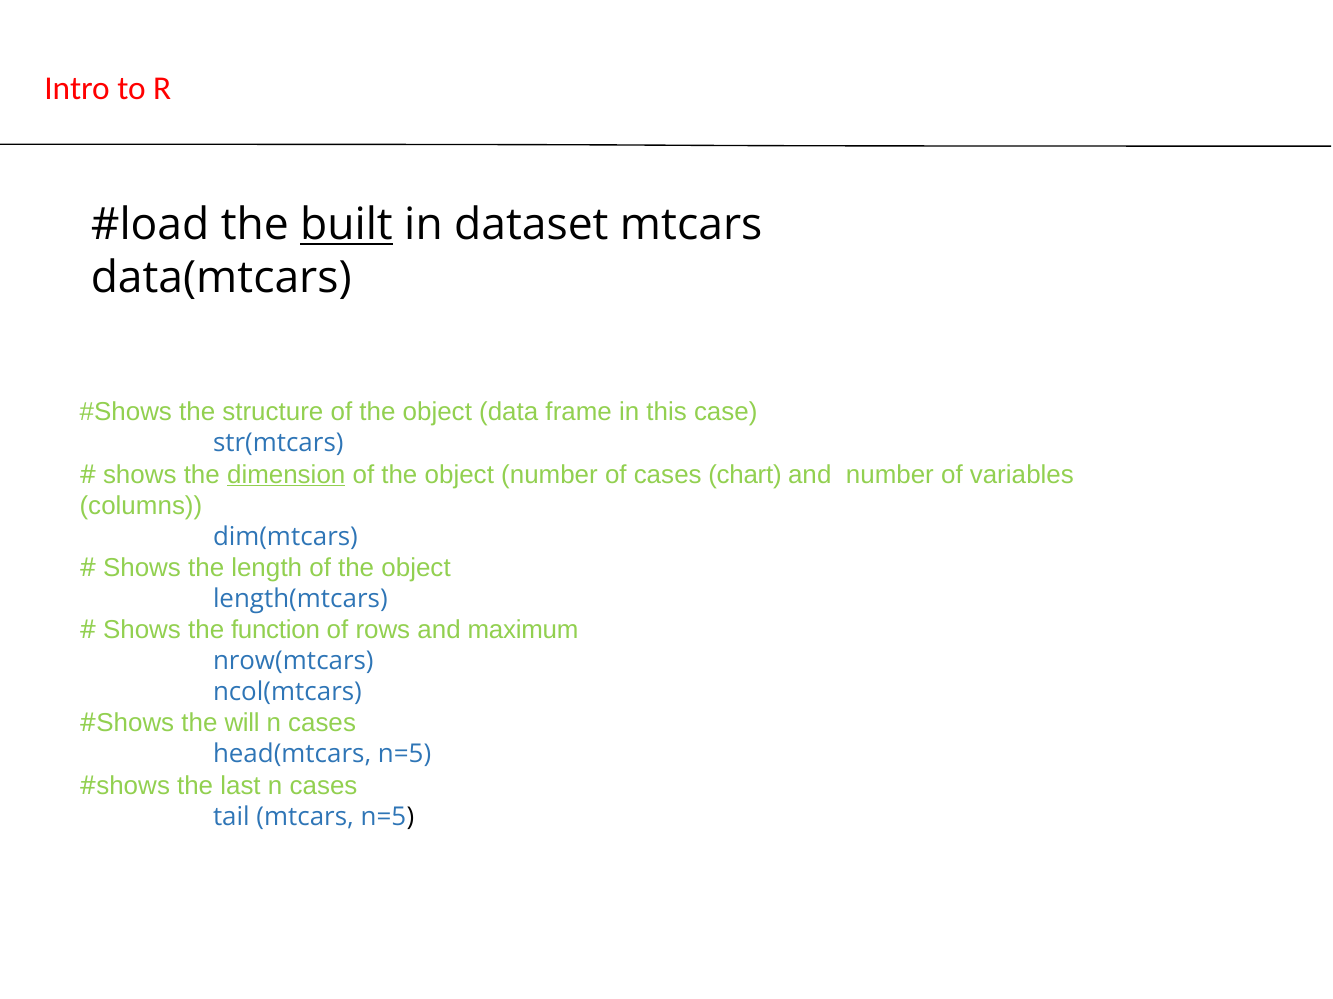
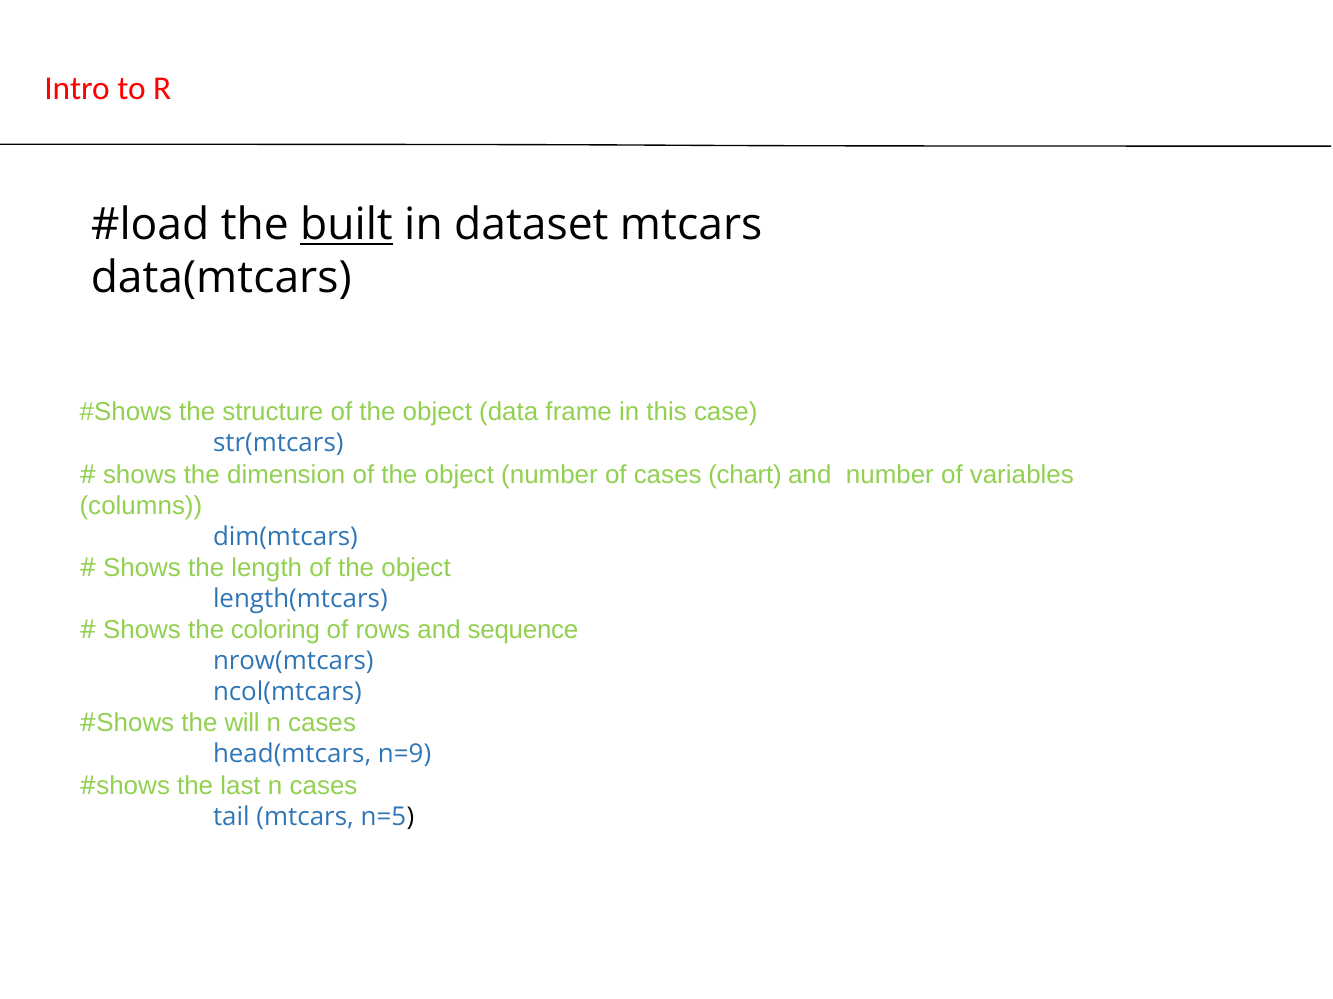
dimension underline: present -> none
function: function -> coloring
maximum: maximum -> sequence
head(mtcars n=5: n=5 -> n=9
